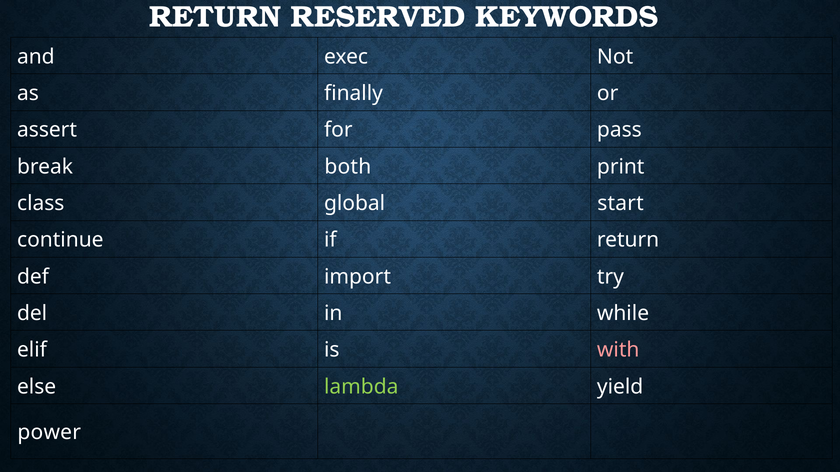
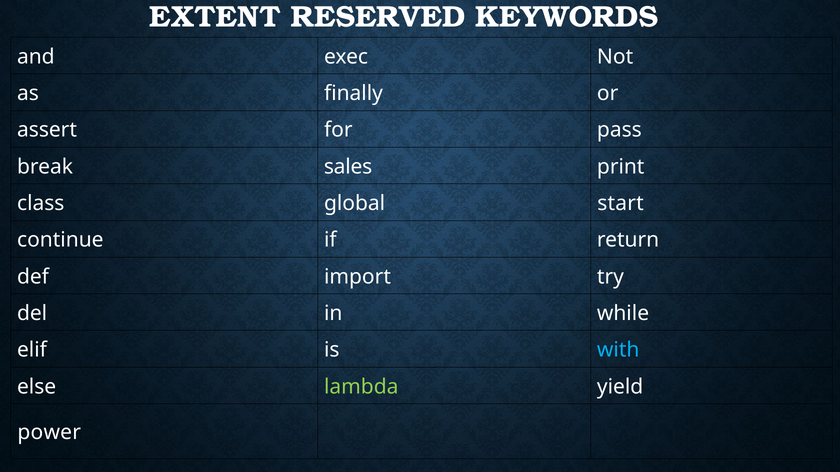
RETURN at (215, 17): RETURN -> EXTENT
both: both -> sales
with colour: pink -> light blue
